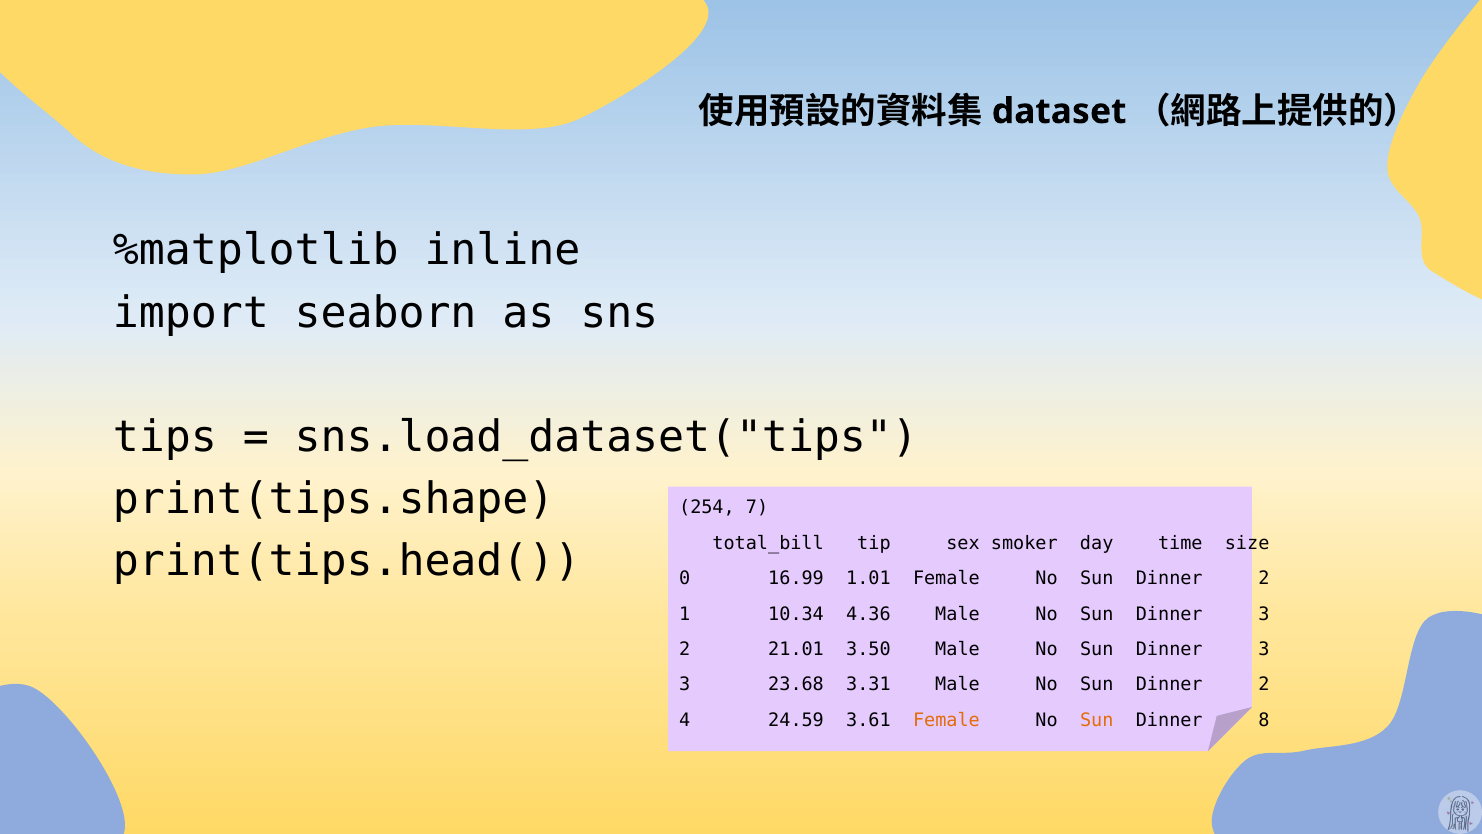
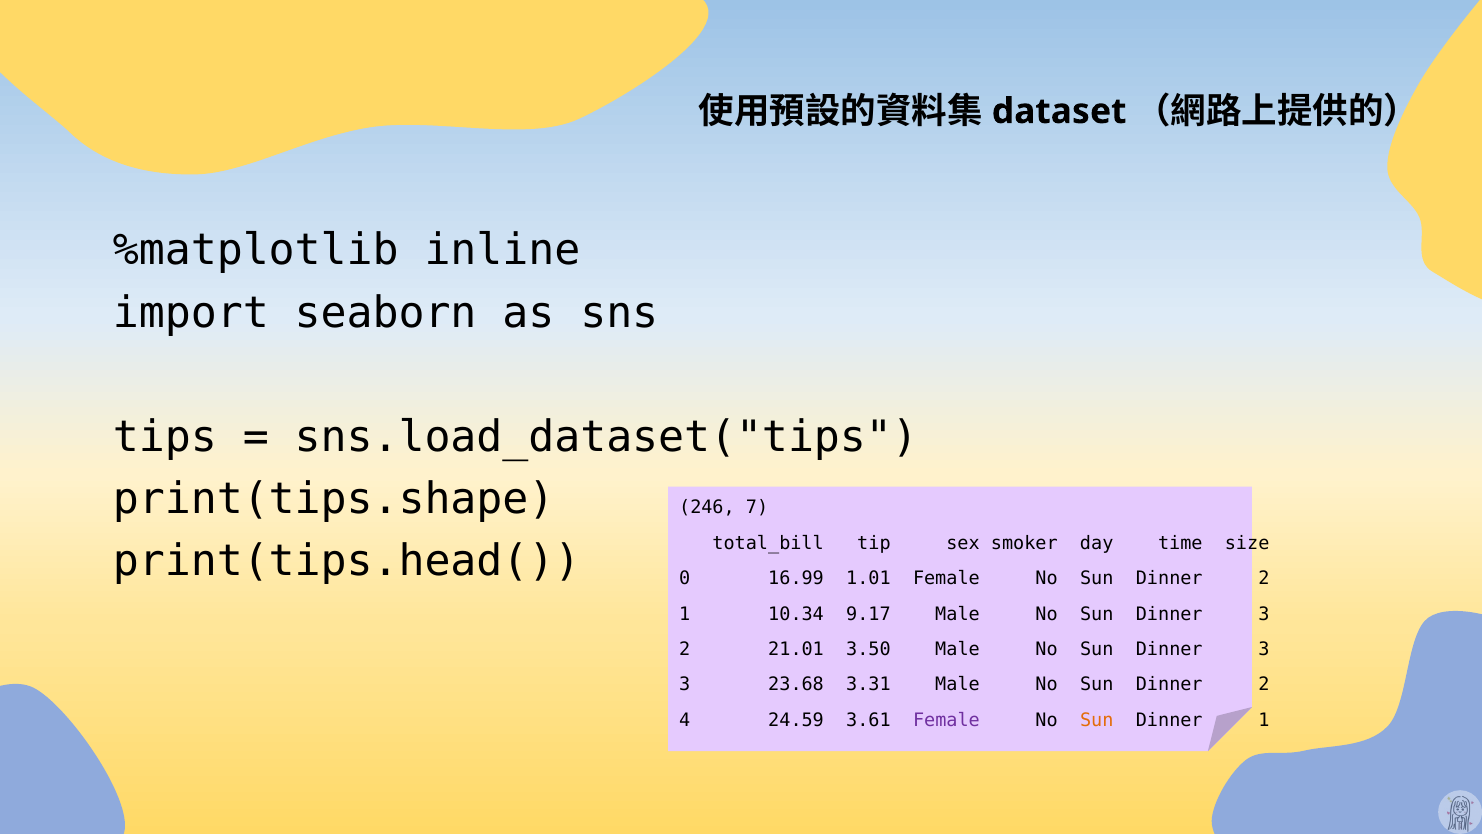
254: 254 -> 246
4.36: 4.36 -> 9.17
Female at (946, 720) colour: orange -> purple
Dinner 8: 8 -> 1
